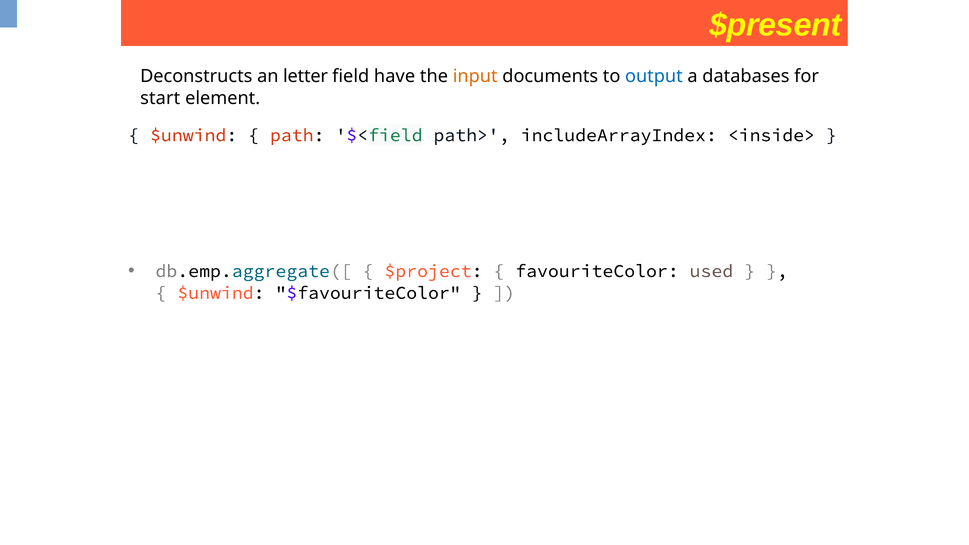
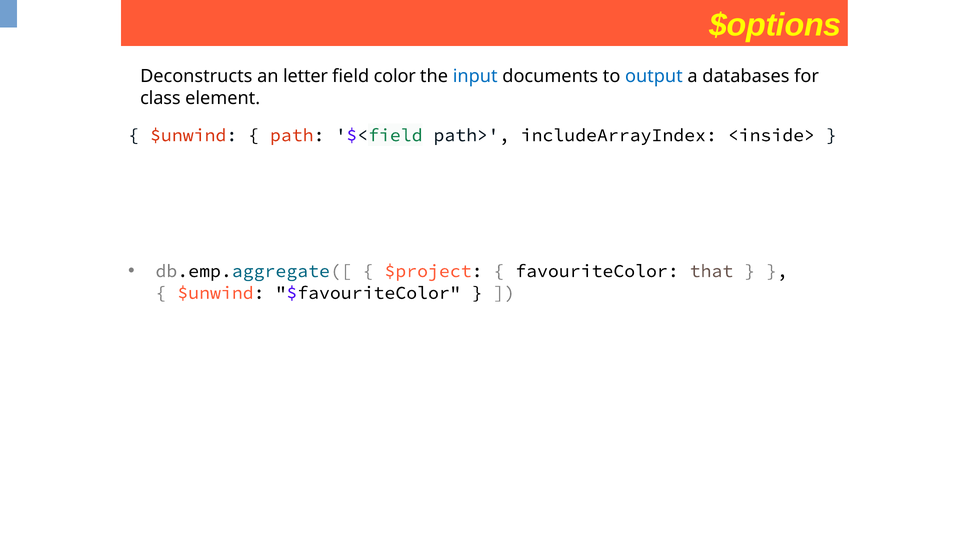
$present: $present -> $options
have: have -> color
input colour: orange -> blue
start: start -> class
used: used -> that
